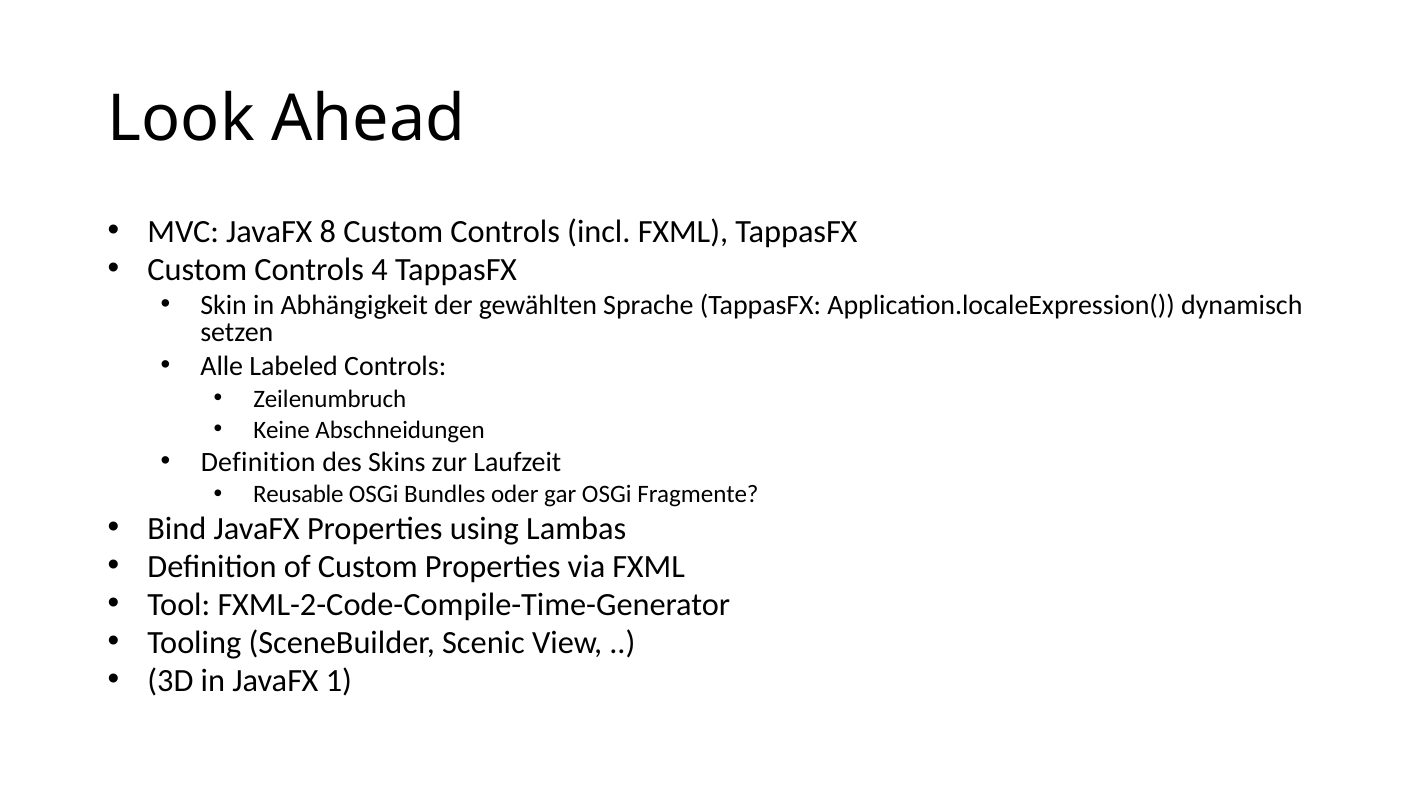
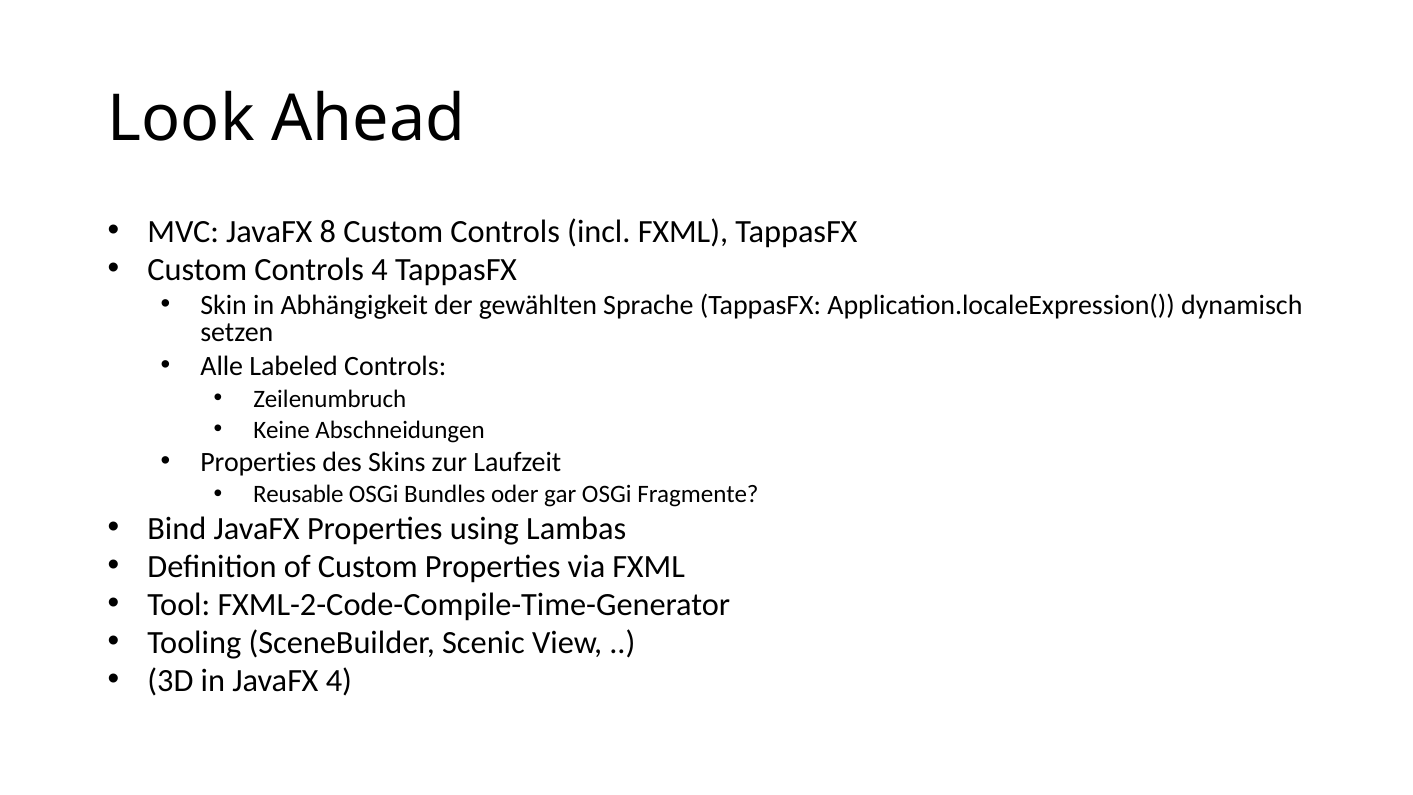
Definition at (258, 462): Definition -> Properties
JavaFX 1: 1 -> 4
